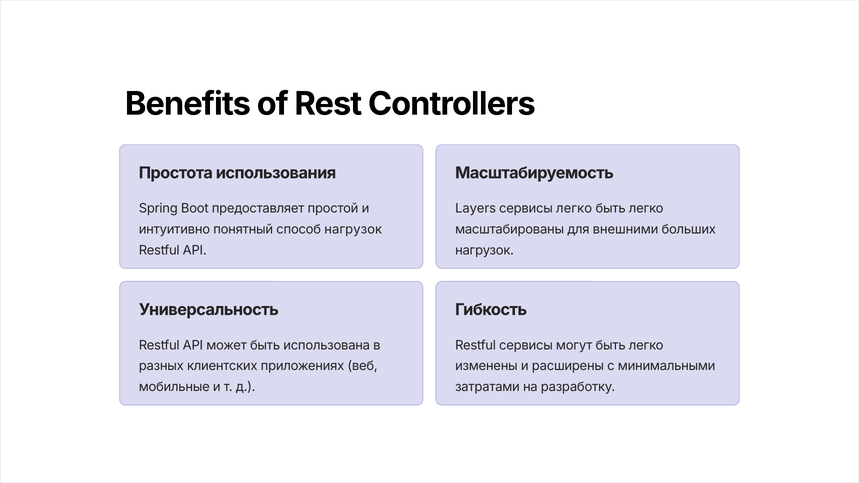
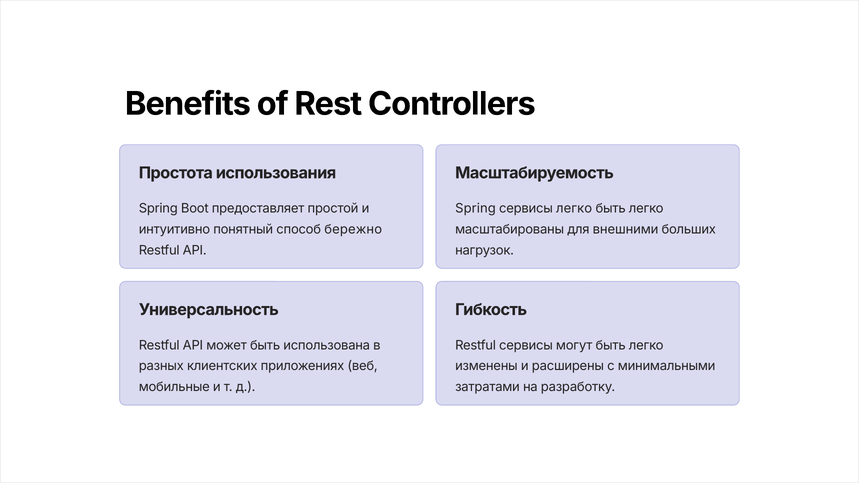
Layers at (476, 209): Layers -> Spring
способ нагрузок: нагрузок -> бережно
